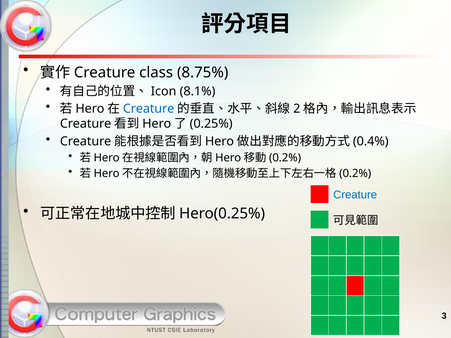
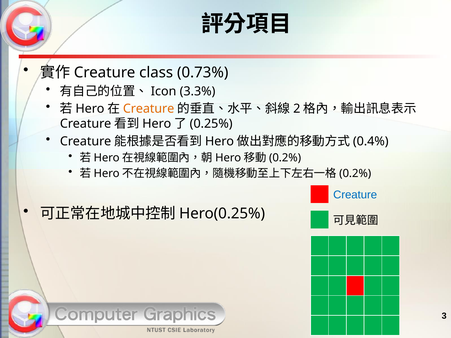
8.75%: 8.75% -> 0.73%
8.1%: 8.1% -> 3.3%
Creature at (149, 109) colour: blue -> orange
